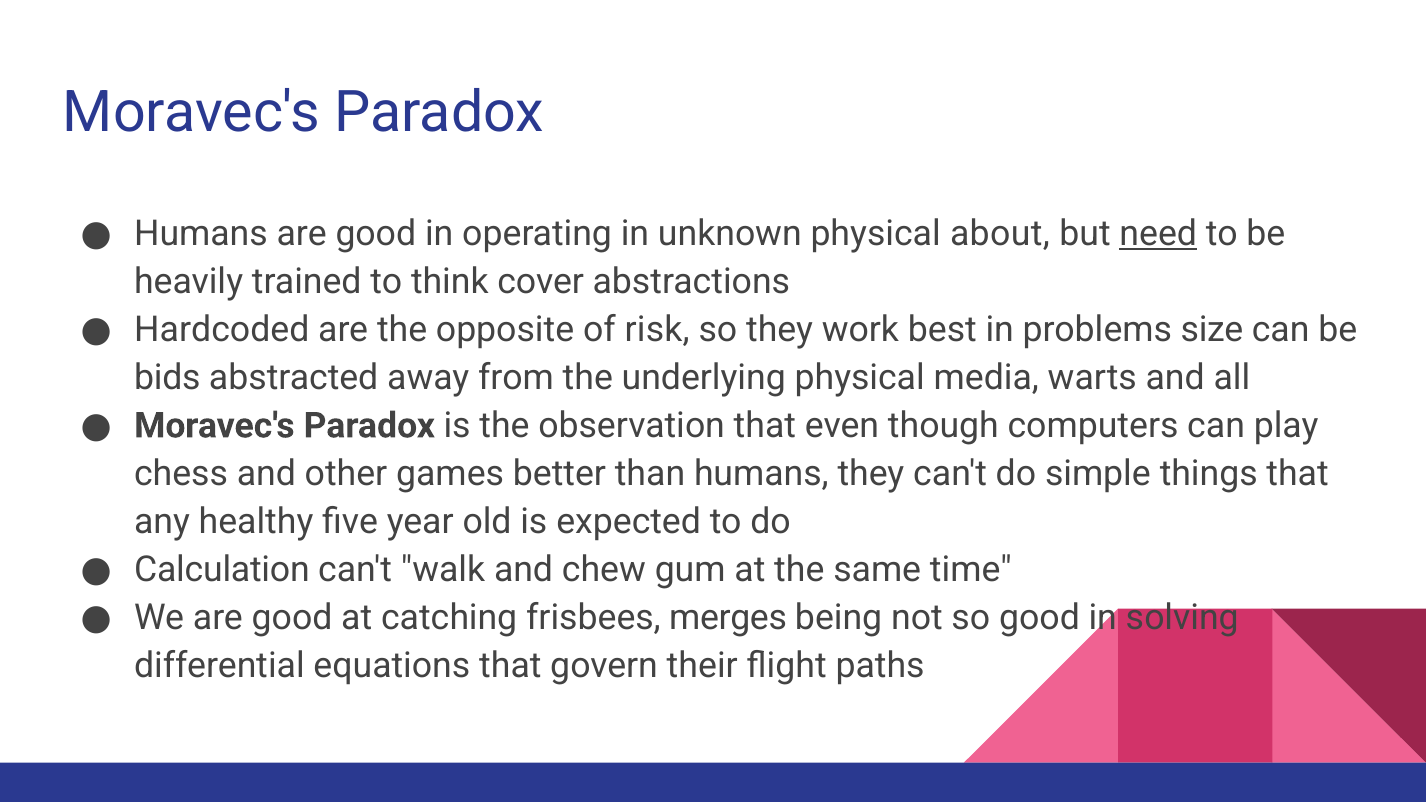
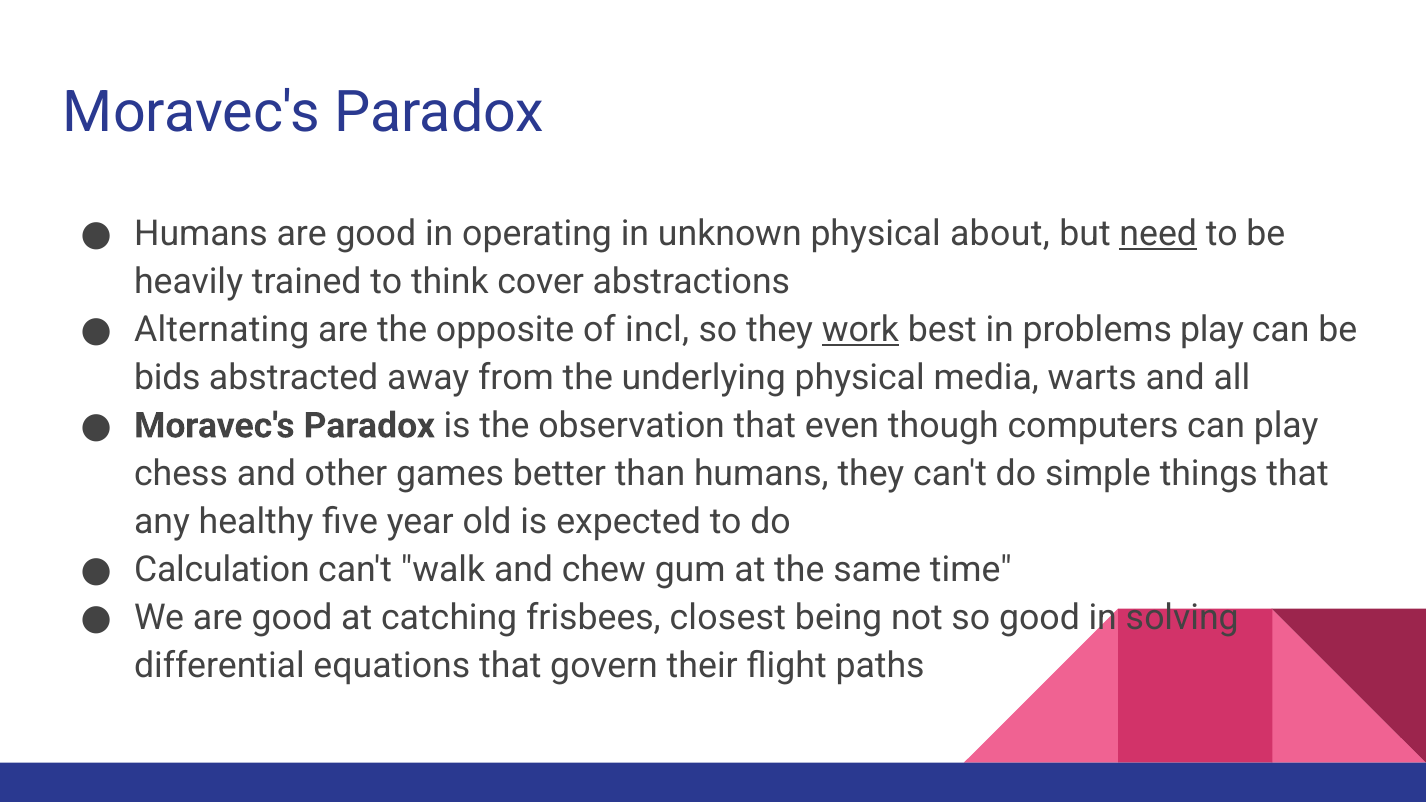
Hardcoded: Hardcoded -> Alternating
risk: risk -> incl
work underline: none -> present
problems size: size -> play
merges: merges -> closest
